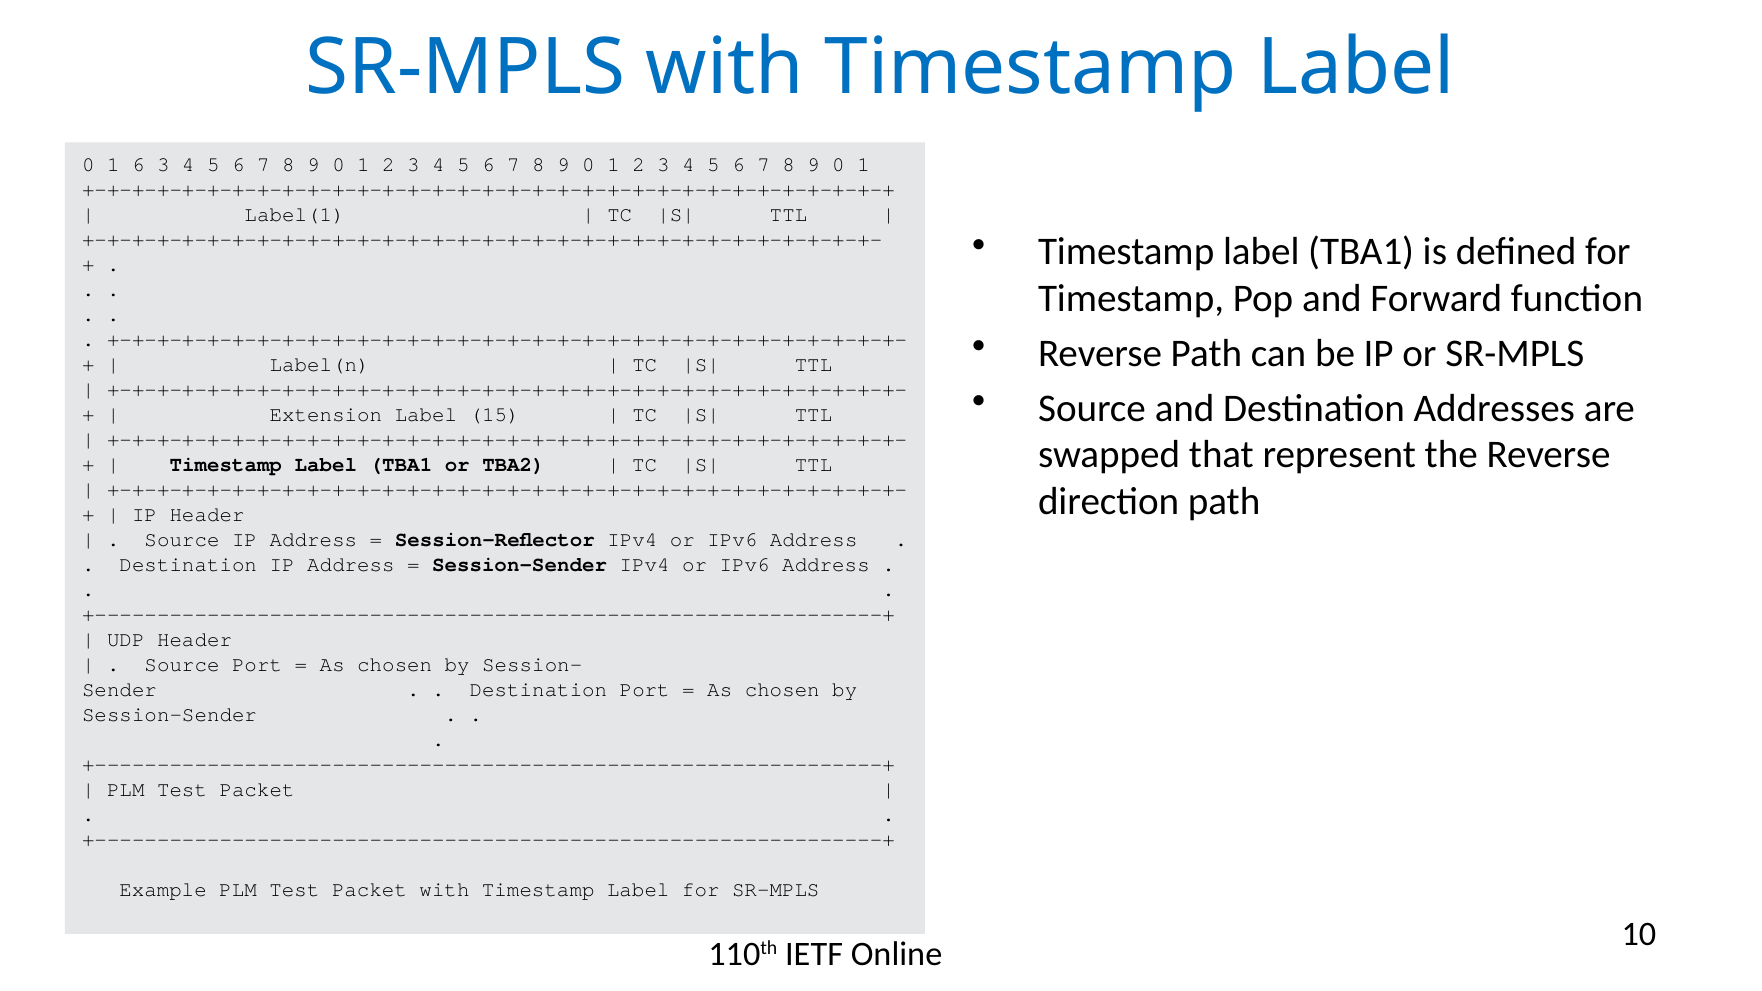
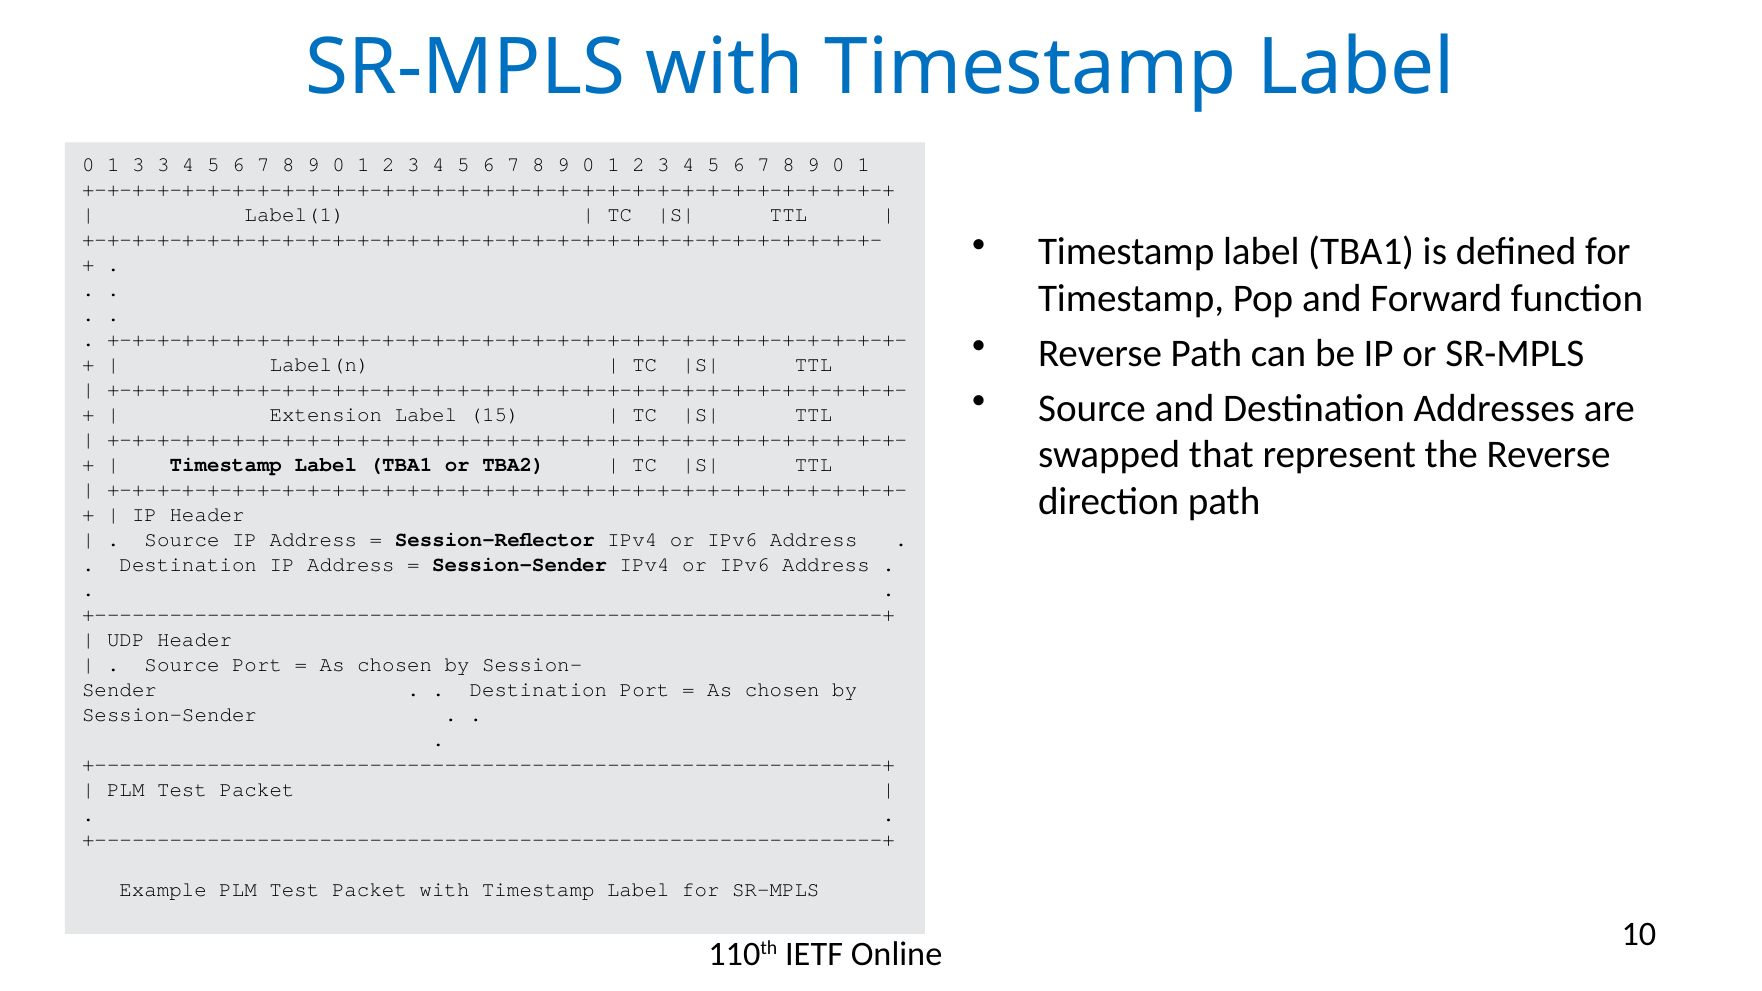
1 6: 6 -> 3
